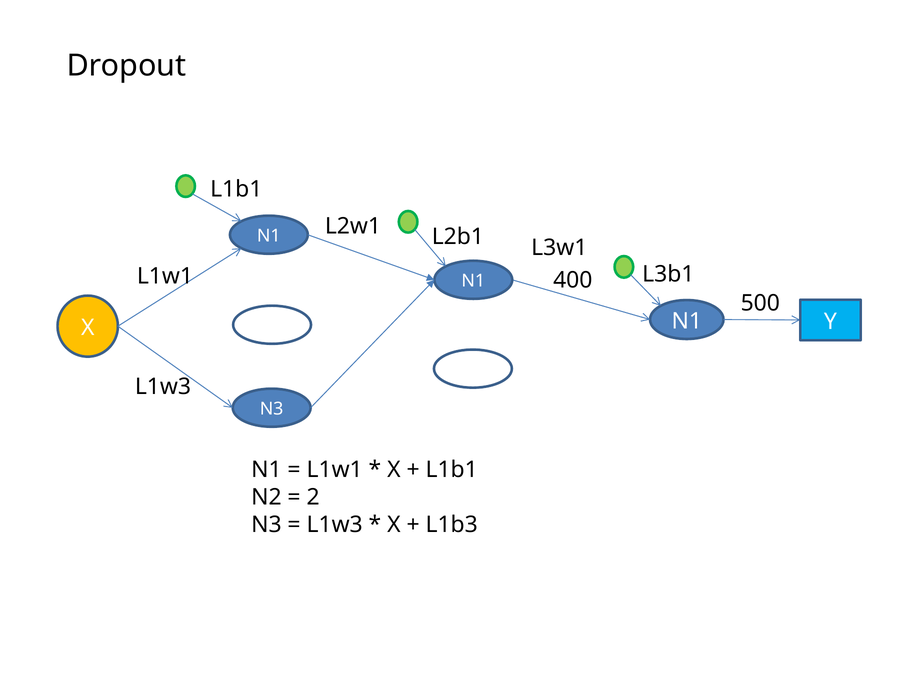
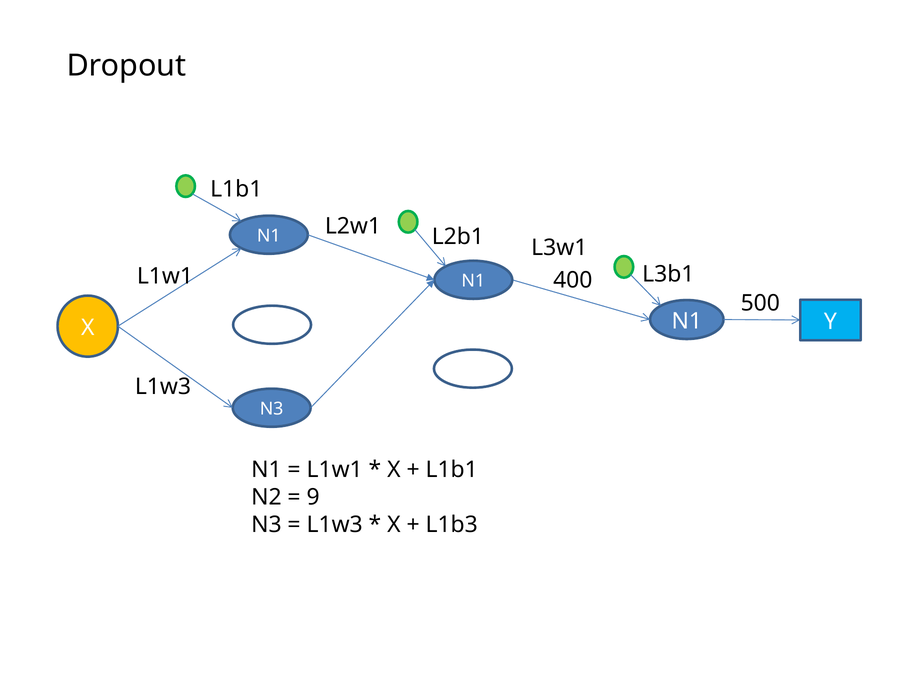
2: 2 -> 9
